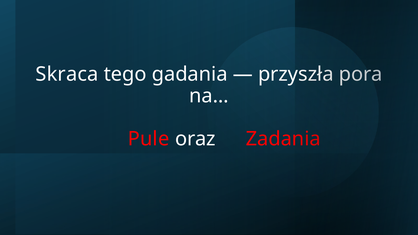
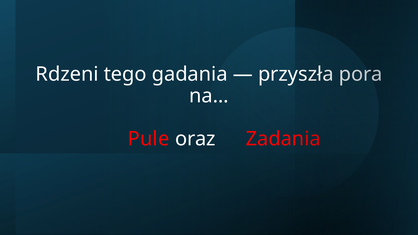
Skraca: Skraca -> Rdzeni
